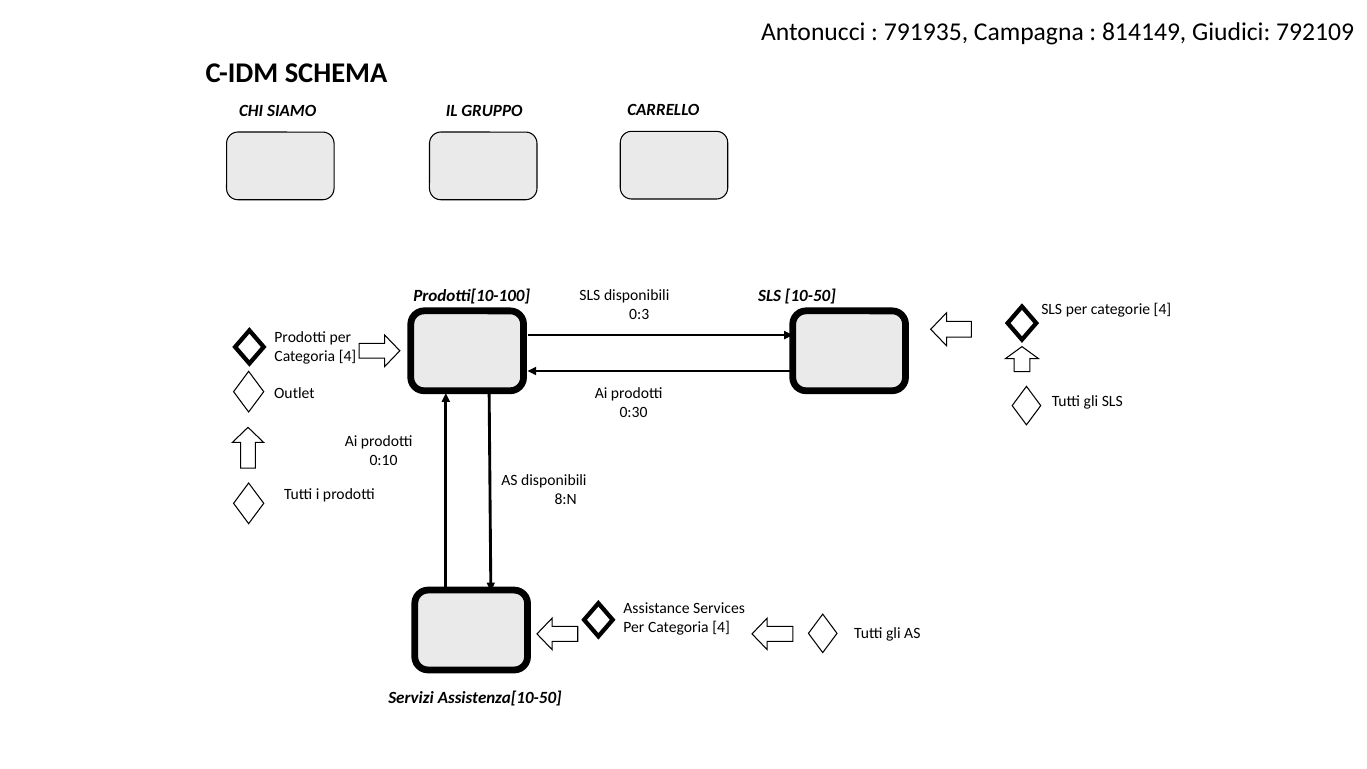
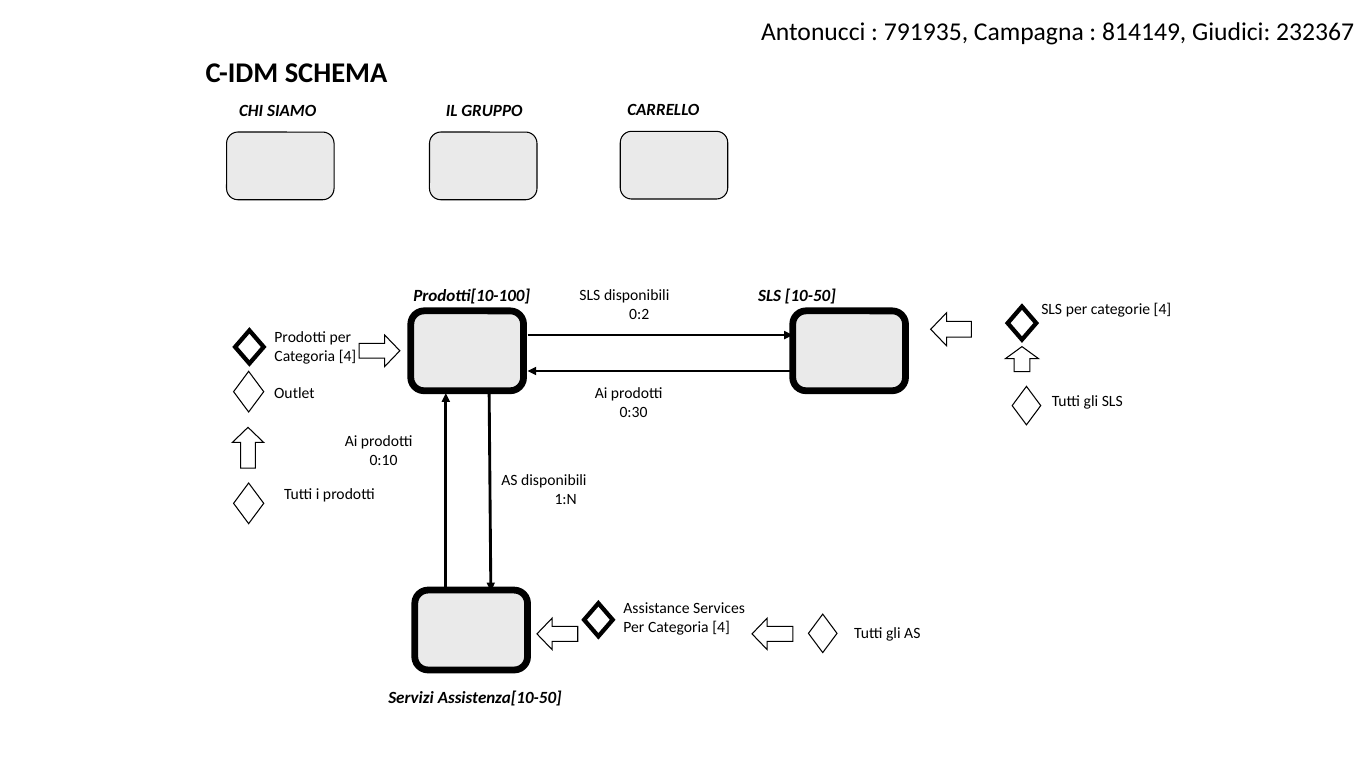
792109: 792109 -> 232367
0:3: 0:3 -> 0:2
8:N: 8:N -> 1:N
